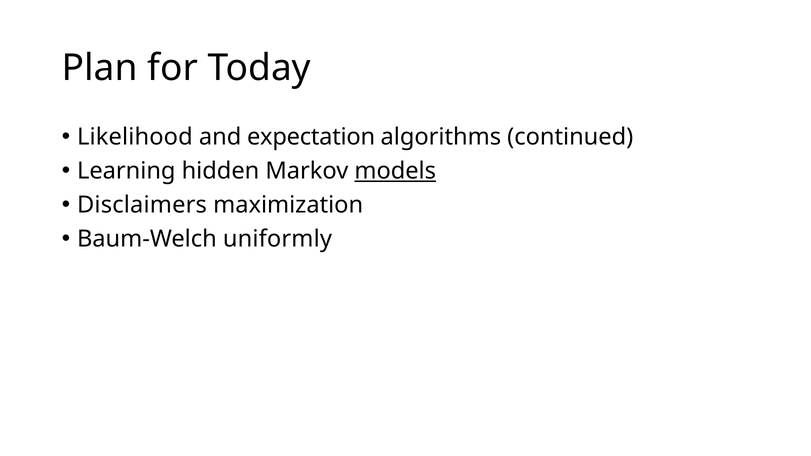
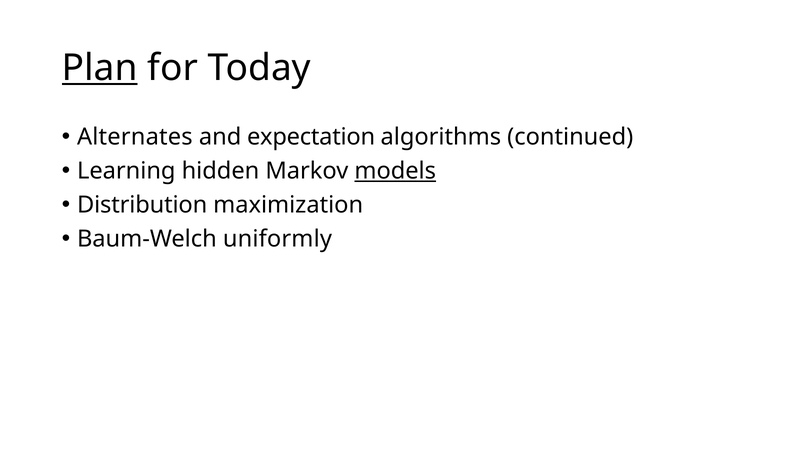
Plan underline: none -> present
Likelihood: Likelihood -> Alternates
Disclaimers: Disclaimers -> Distribution
